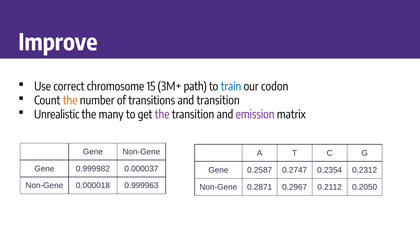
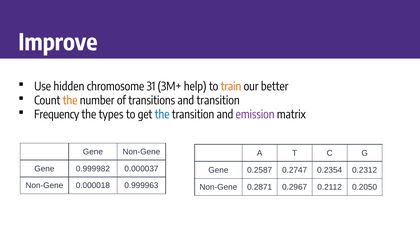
correct: correct -> hidden
15: 15 -> 31
path: path -> help
train colour: blue -> orange
codon: codon -> better
Unrealistic: Unrealistic -> Frequency
many: many -> types
the at (162, 115) colour: purple -> blue
